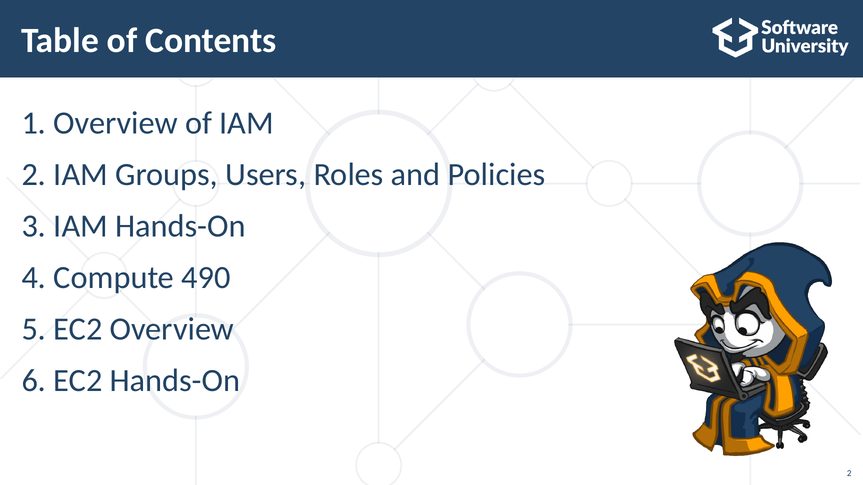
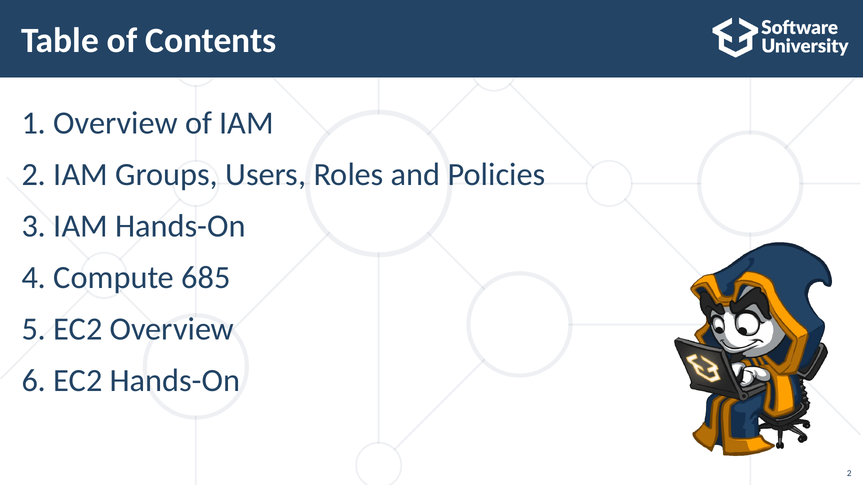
490: 490 -> 685
